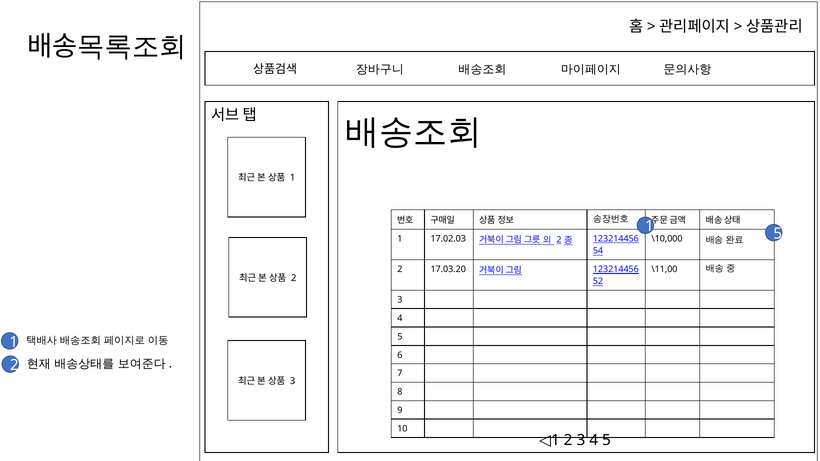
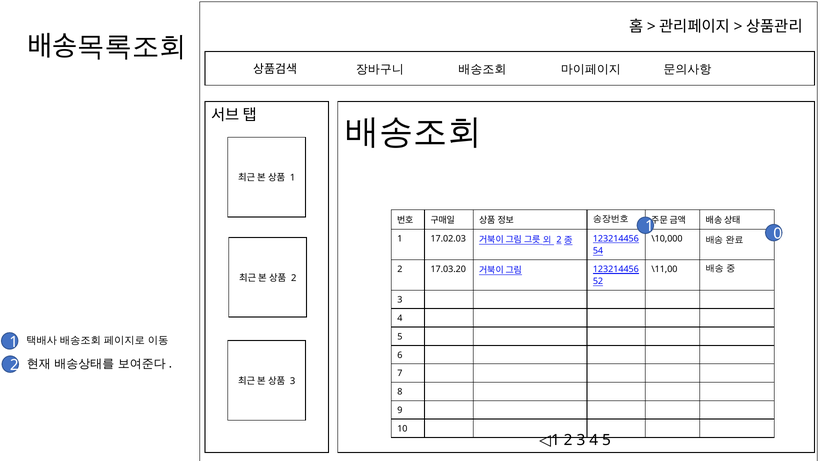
1 5: 5 -> 0
